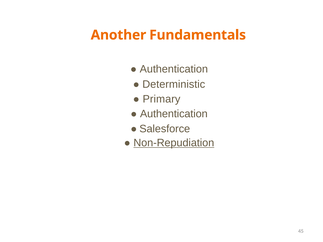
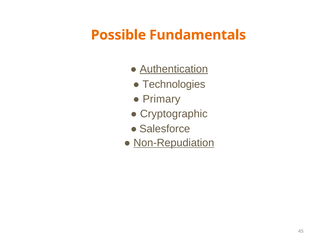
Another: Another -> Possible
Authentication at (174, 69) underline: none -> present
Deterministic: Deterministic -> Technologies
Authentication at (174, 114): Authentication -> Cryptographic
